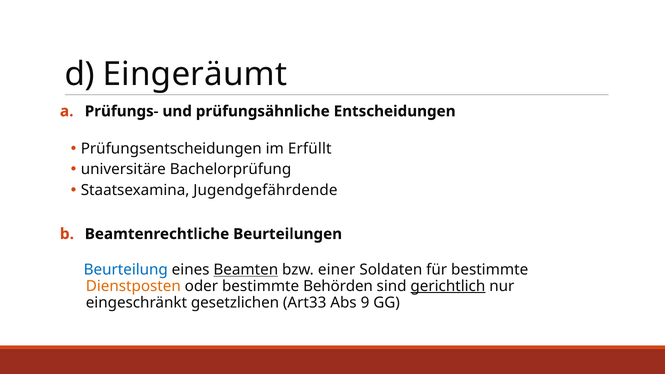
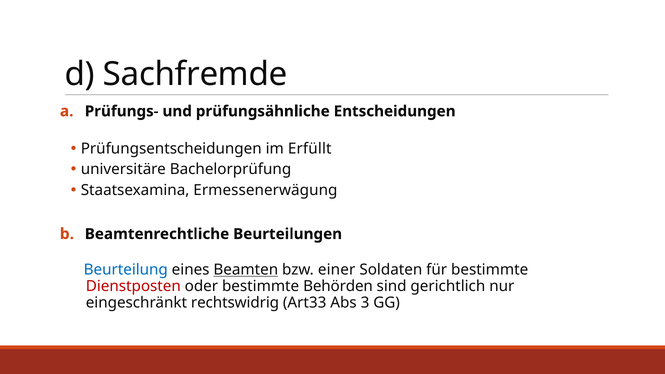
Eingeräumt: Eingeräumt -> Sachfremde
Jugendgefährdende: Jugendgefährdende -> Ermessenerwägung
Dienstposten colour: orange -> red
gerichtlich underline: present -> none
gesetzlichen: gesetzlichen -> rechtswidrig
9: 9 -> 3
